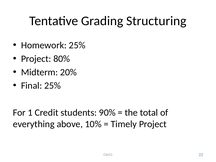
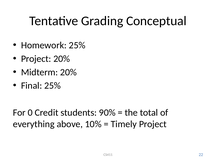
Structuring: Structuring -> Conceptual
Project 80%: 80% -> 20%
1: 1 -> 0
